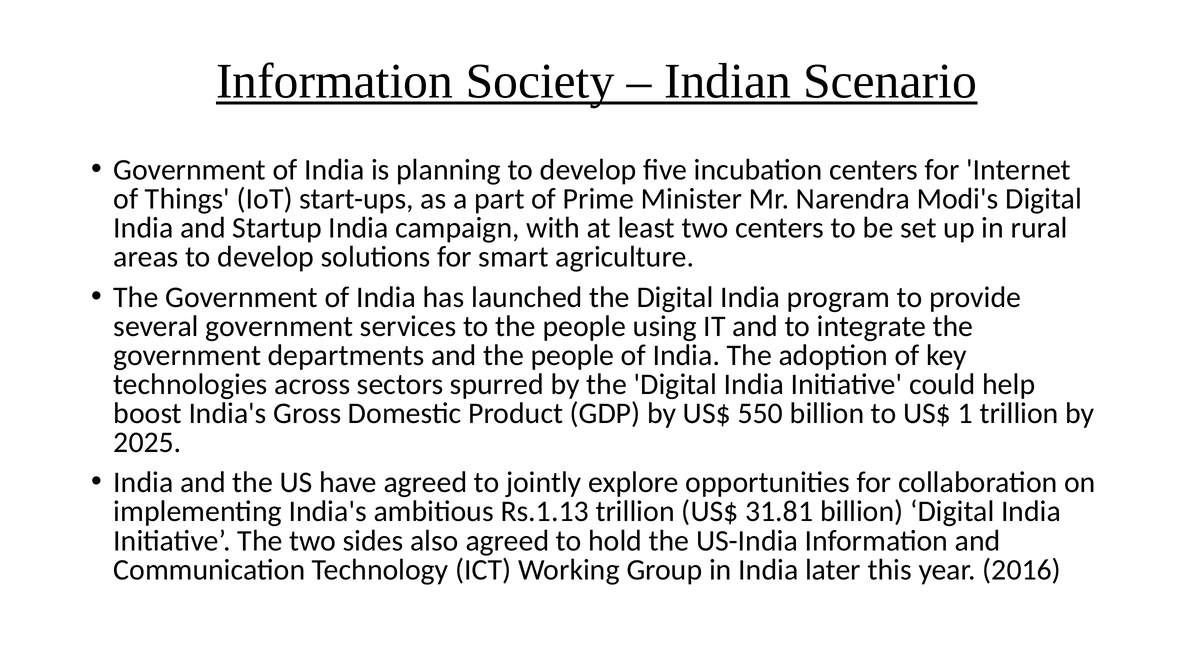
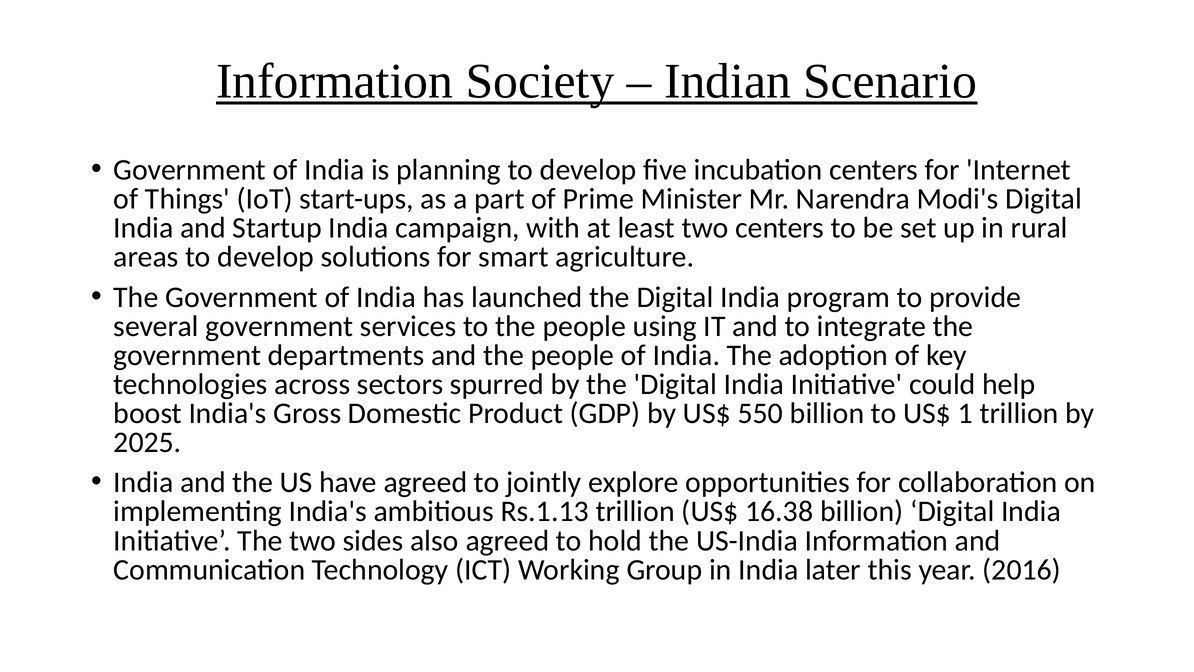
31.81: 31.81 -> 16.38
